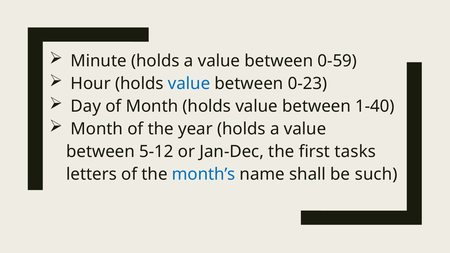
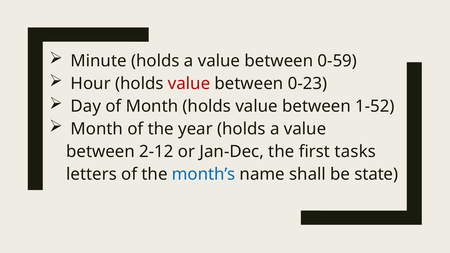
value at (189, 84) colour: blue -> red
1-40: 1-40 -> 1-52
5-12: 5-12 -> 2-12
such: such -> state
